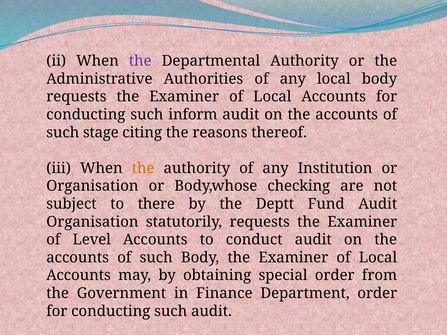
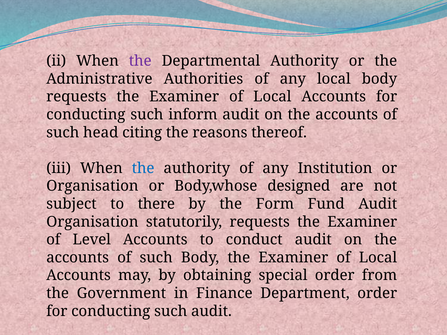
stage: stage -> head
the at (143, 168) colour: orange -> blue
checking: checking -> designed
Deptt: Deptt -> Form
